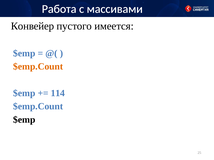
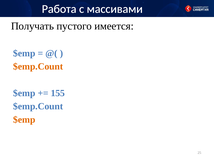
Конвейер: Конвейер -> Получать
114: 114 -> 155
$emp at (24, 120) colour: black -> orange
